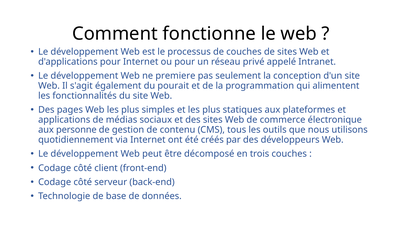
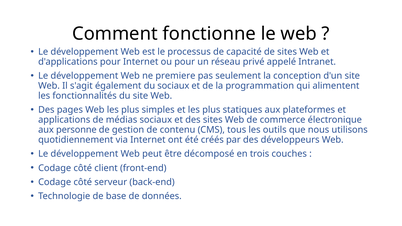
de couches: couches -> capacité
du pourait: pourait -> sociaux
